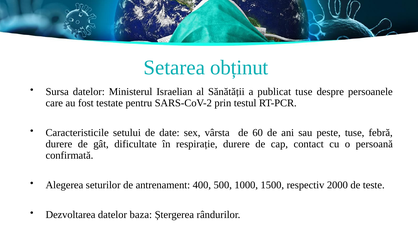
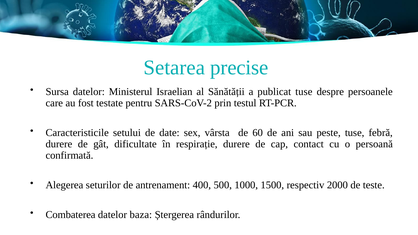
obținut: obținut -> precise
Dezvoltarea: Dezvoltarea -> Combaterea
